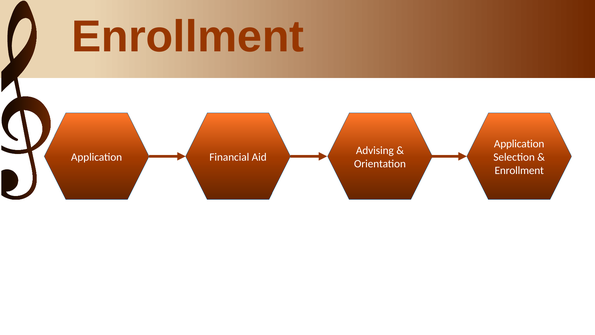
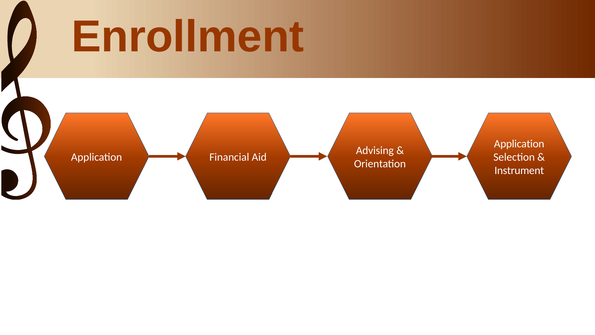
Enrollment at (519, 170): Enrollment -> Instrument
